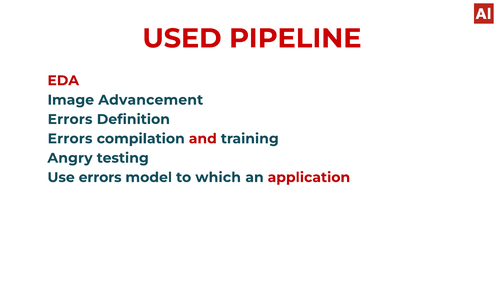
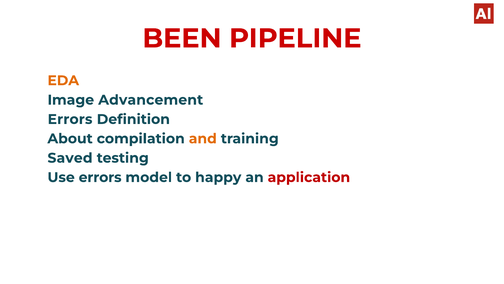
USED: USED -> BEEN
EDA colour: red -> orange
Errors at (70, 138): Errors -> About
and colour: red -> orange
Angry: Angry -> Saved
which: which -> happy
